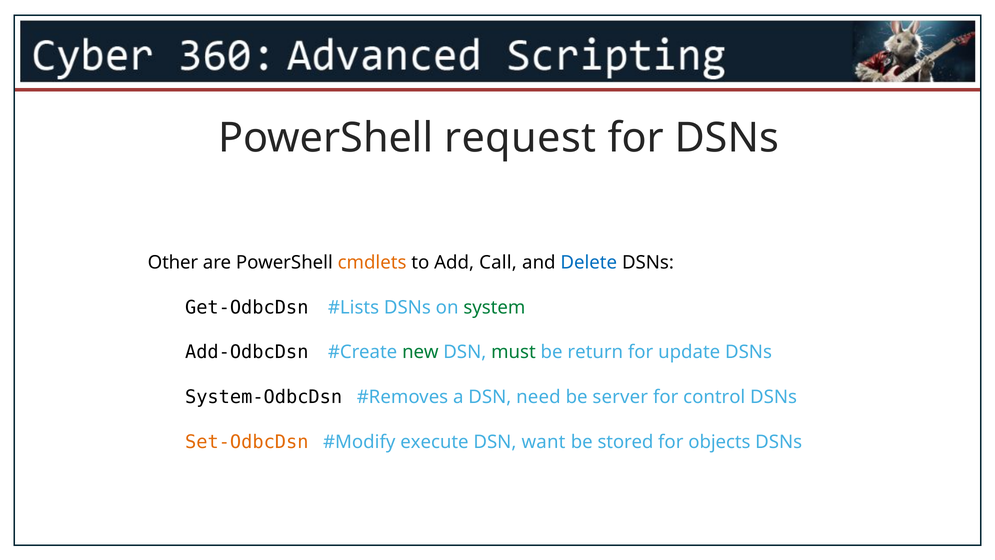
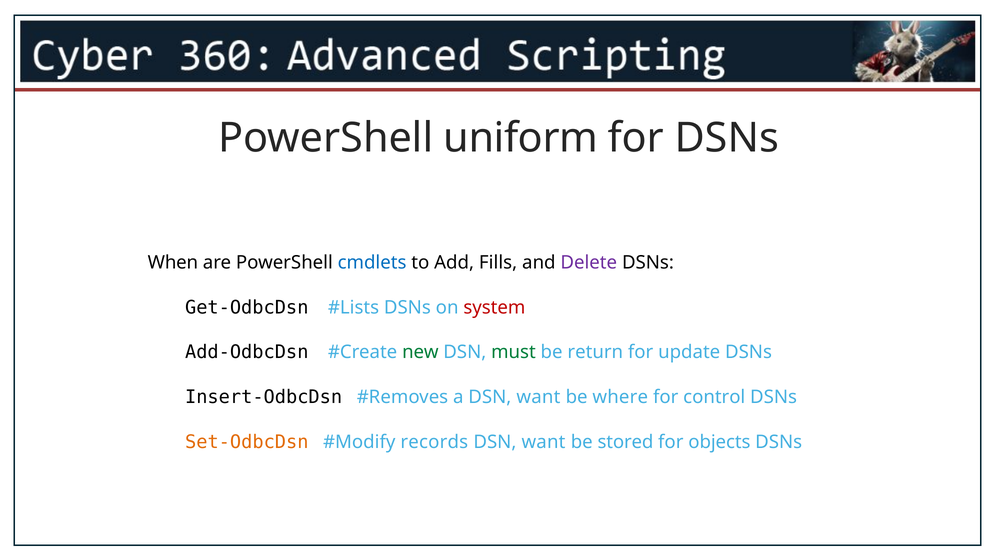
request: request -> uniform
Other: Other -> When
cmdlets colour: orange -> blue
Call: Call -> Fills
Delete colour: blue -> purple
system colour: green -> red
System-OdbcDsn: System-OdbcDsn -> Insert-OdbcDsn
a DSN need: need -> want
server: server -> where
execute: execute -> records
